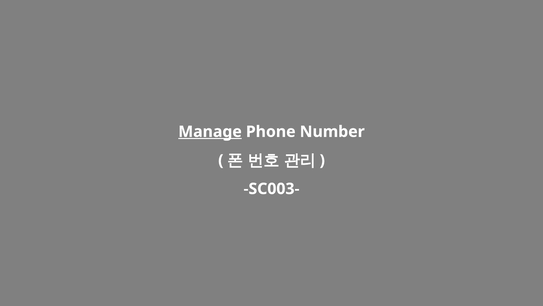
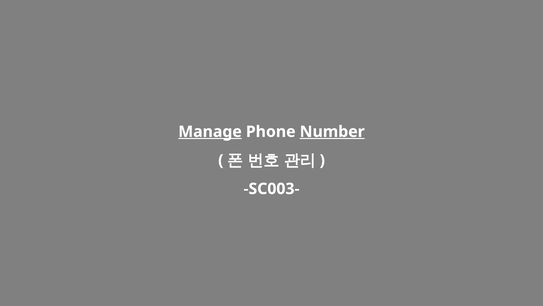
Number underline: none -> present
